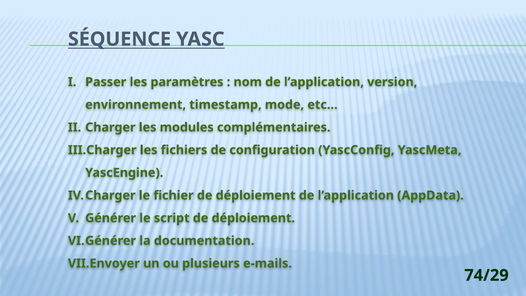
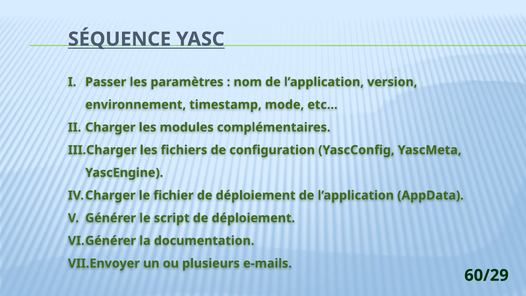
74/29: 74/29 -> 60/29
